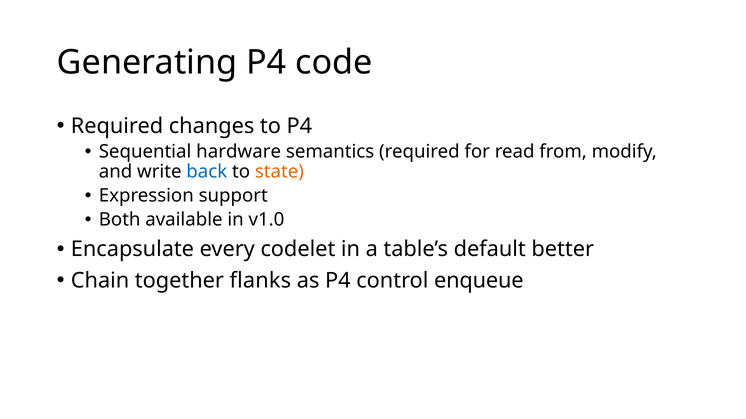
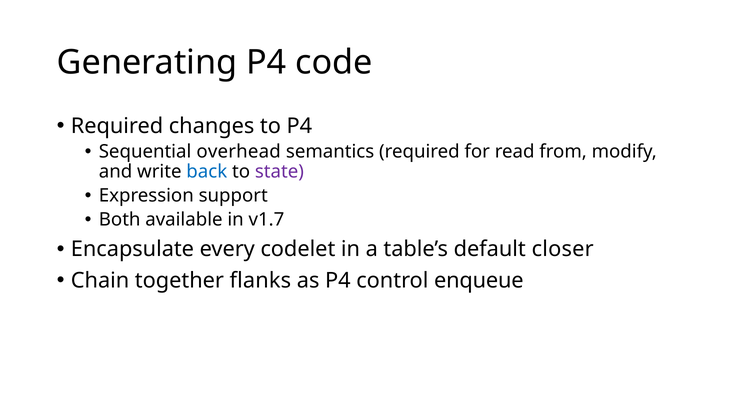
hardware: hardware -> overhead
state colour: orange -> purple
v1.0: v1.0 -> v1.7
better: better -> closer
